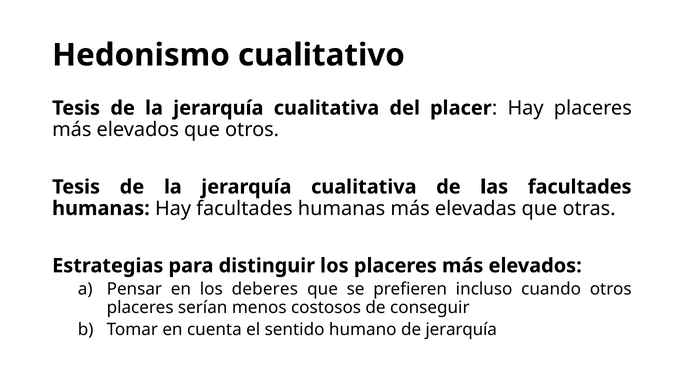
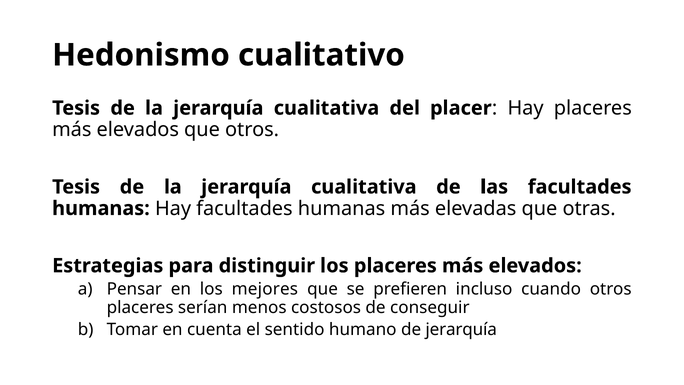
deberes: deberes -> mejores
